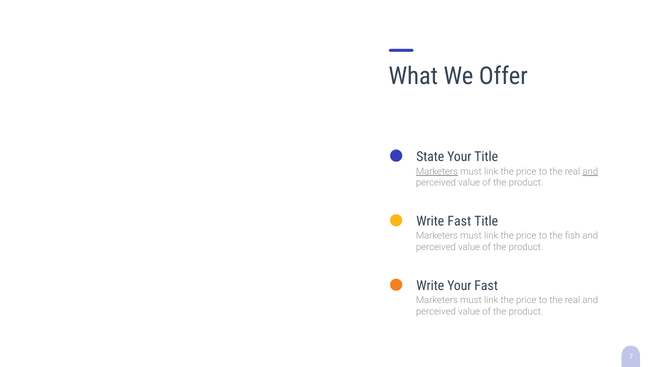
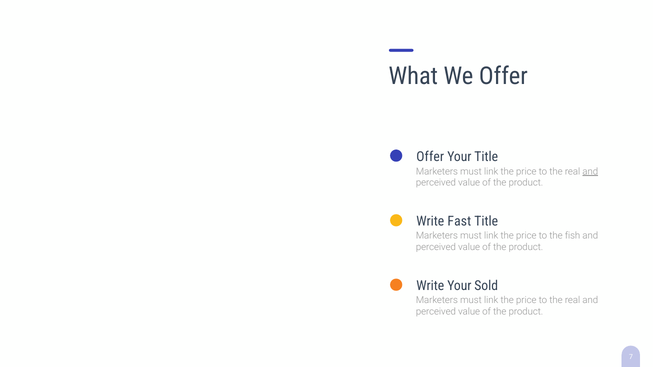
State at (430, 157): State -> Offer
Marketers at (437, 172) underline: present -> none
Your Fast: Fast -> Sold
